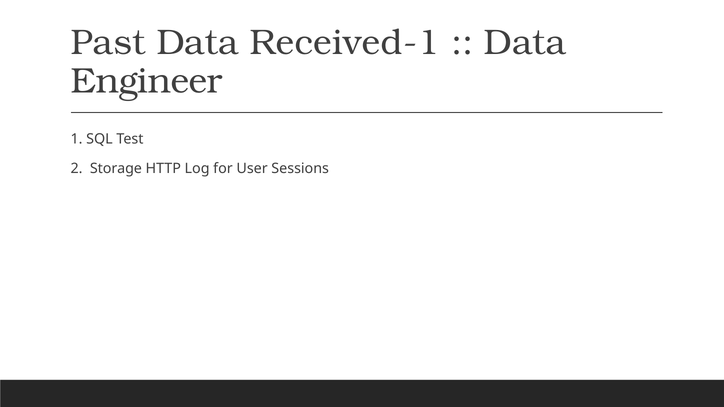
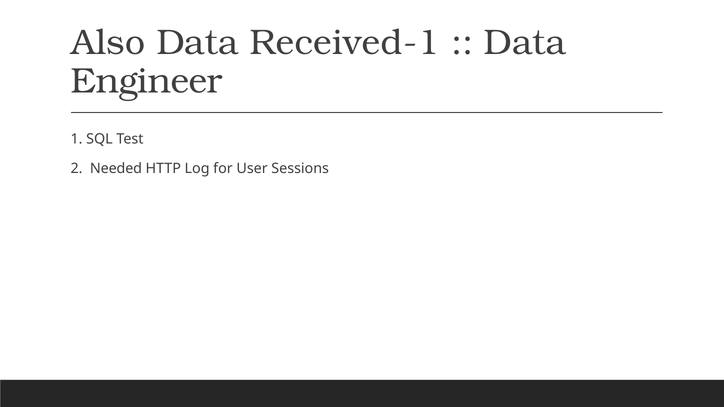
Past: Past -> Also
Storage: Storage -> Needed
